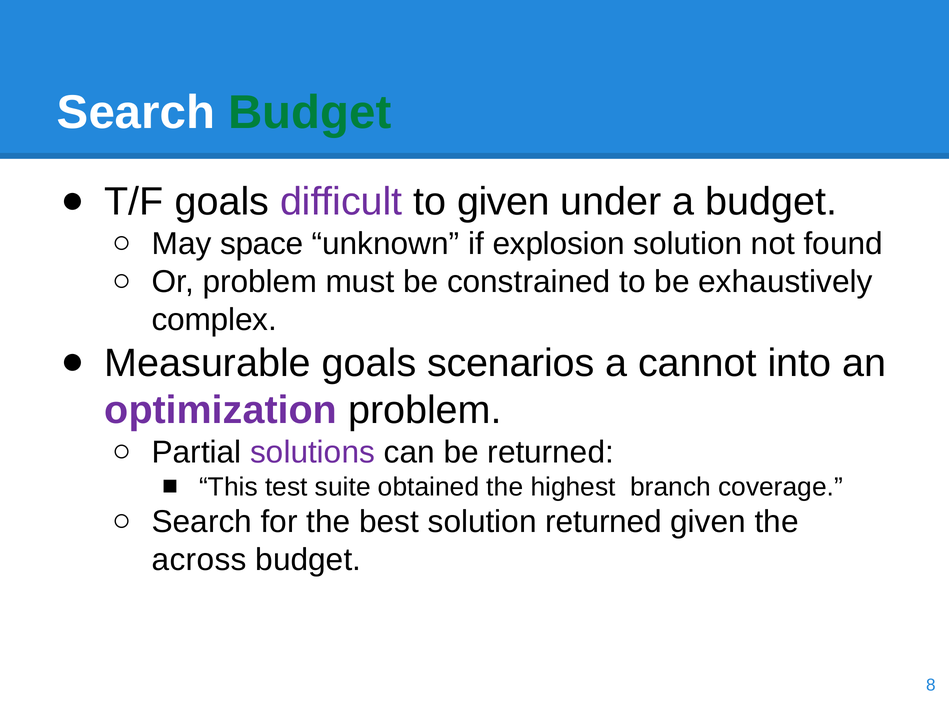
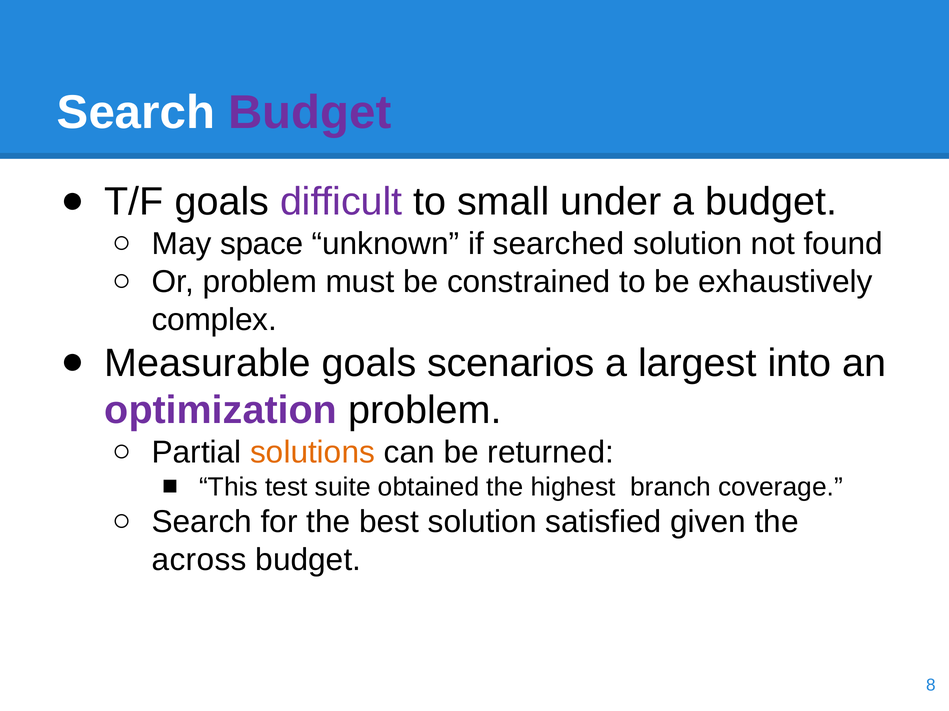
Budget at (310, 112) colour: green -> purple
to given: given -> small
explosion: explosion -> searched
cannot: cannot -> largest
solutions colour: purple -> orange
solution returned: returned -> satisfied
